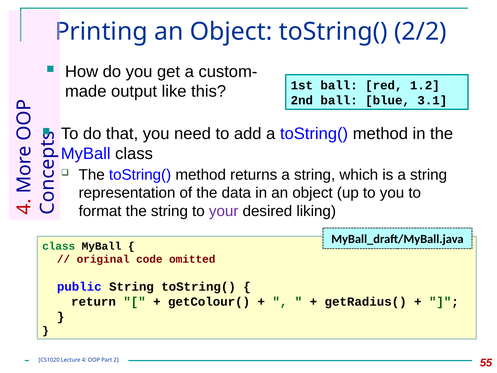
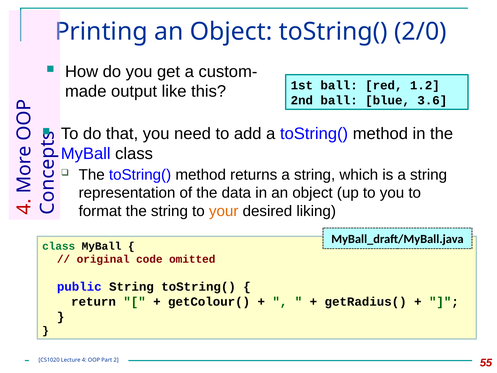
2/2: 2/2 -> 2/0
3.1: 3.1 -> 3.6
your colour: purple -> orange
